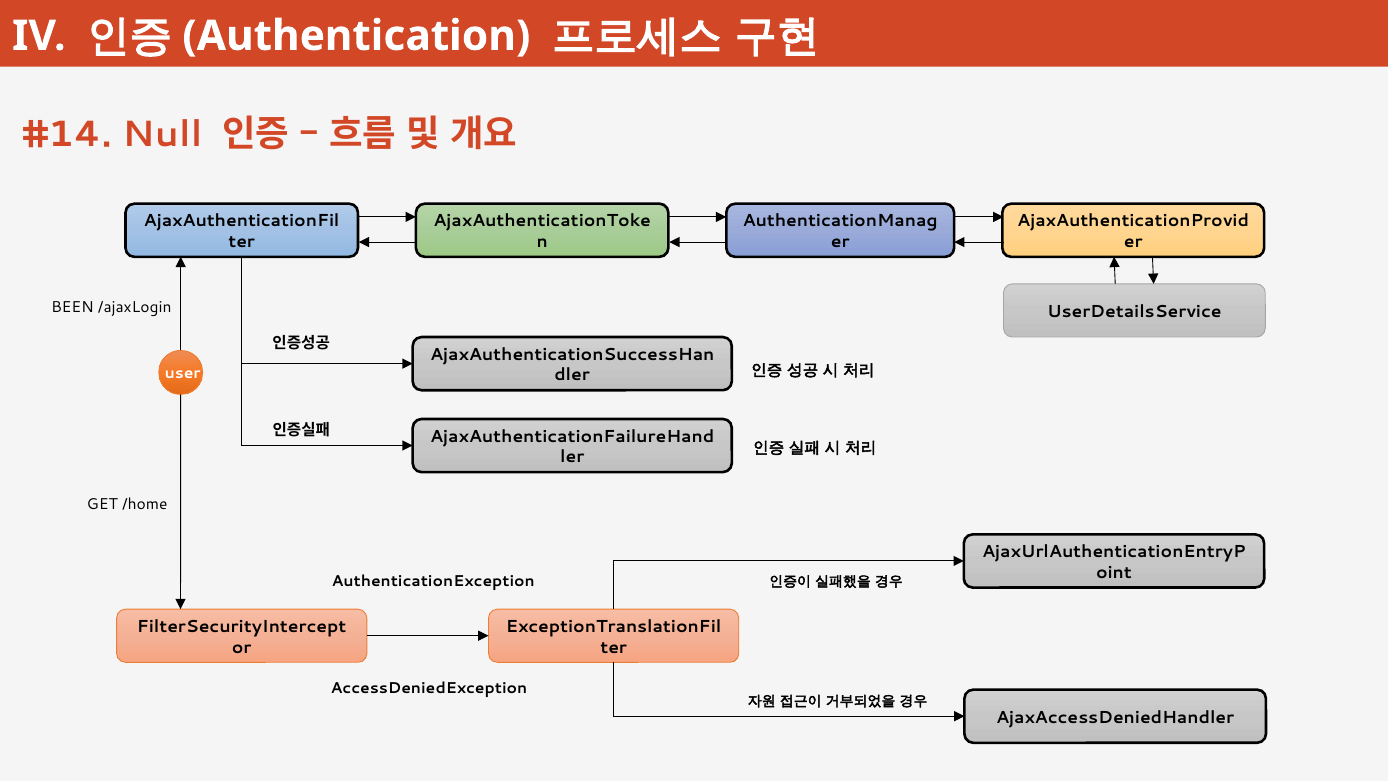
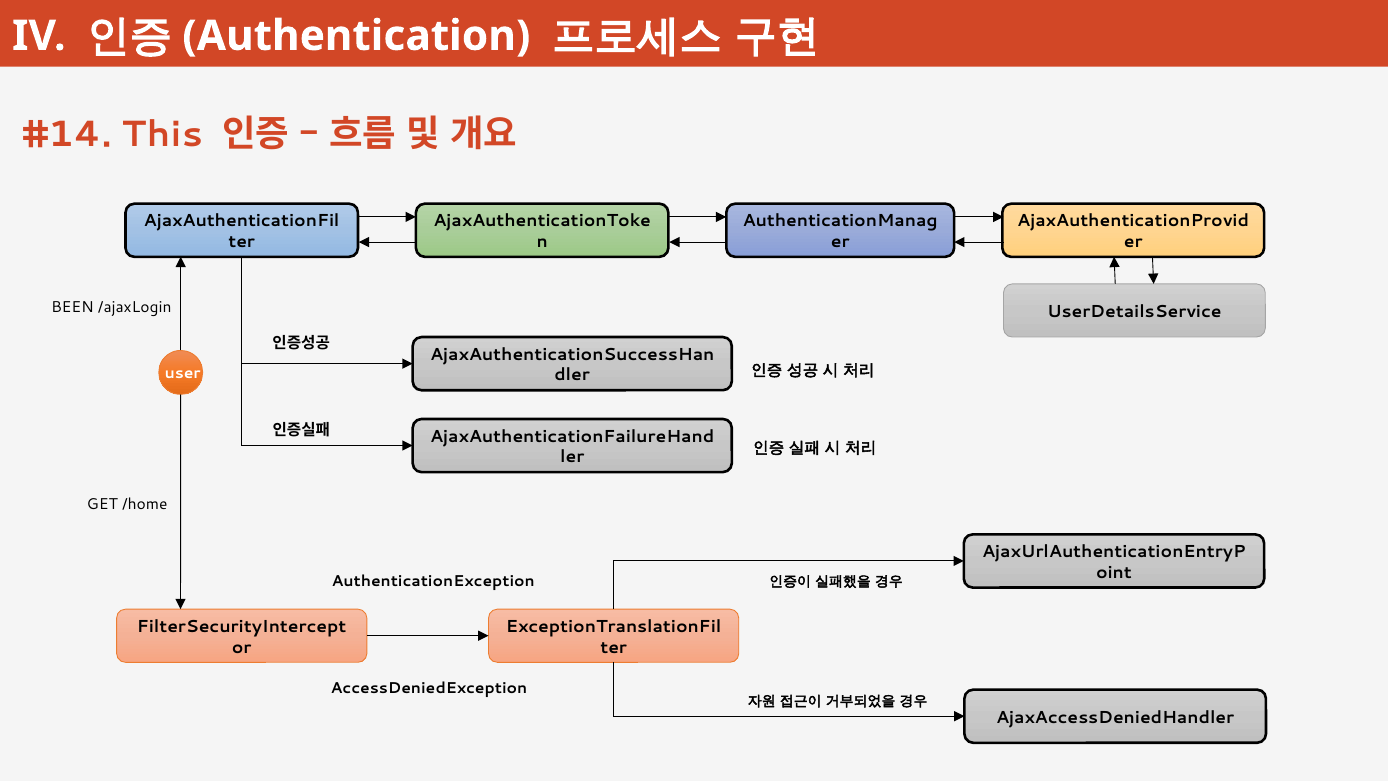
Null: Null -> This
